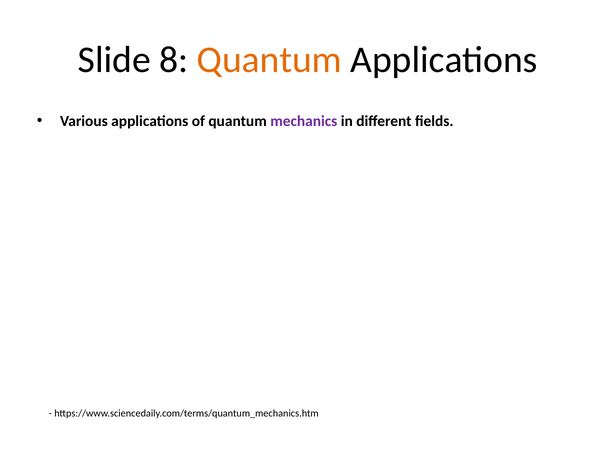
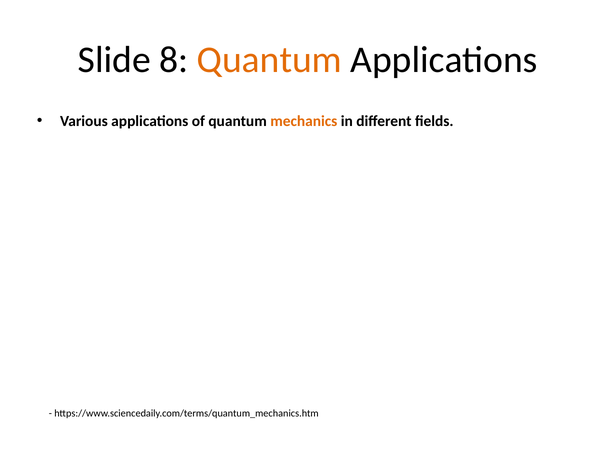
mechanics colour: purple -> orange
